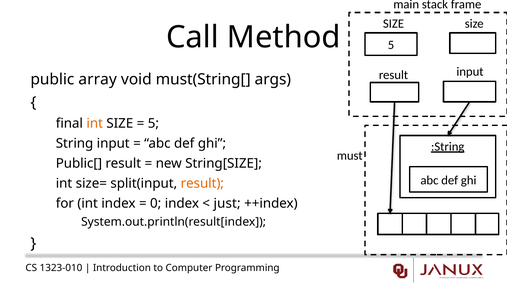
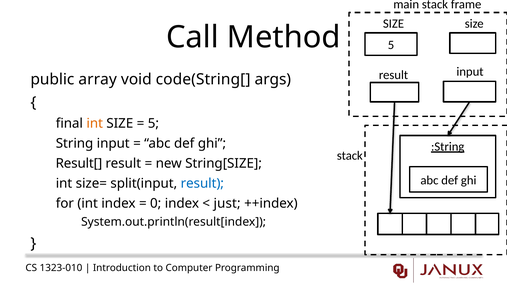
must(String[: must(String[ -> code(String[
must at (350, 156): must -> stack
Public[: Public[ -> Result[
result at (202, 184) colour: orange -> blue
